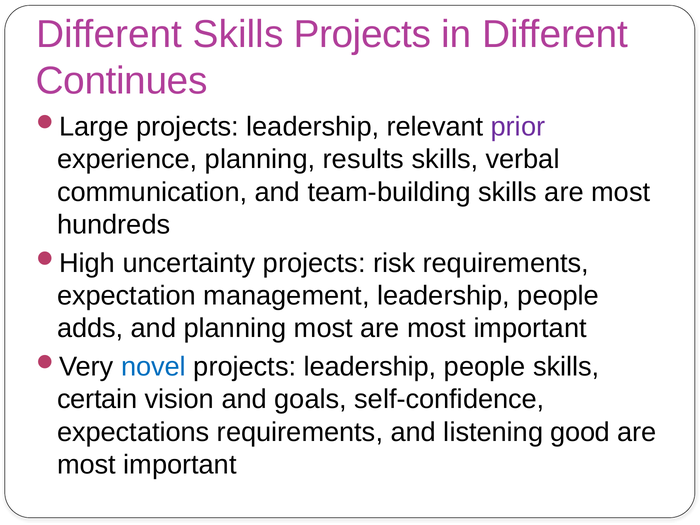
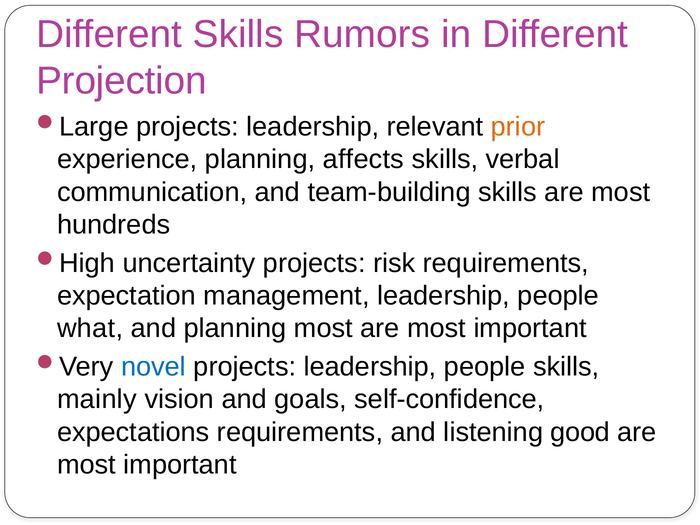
Skills Projects: Projects -> Rumors
Continues: Continues -> Projection
prior colour: purple -> orange
results: results -> affects
adds: adds -> what
certain: certain -> mainly
